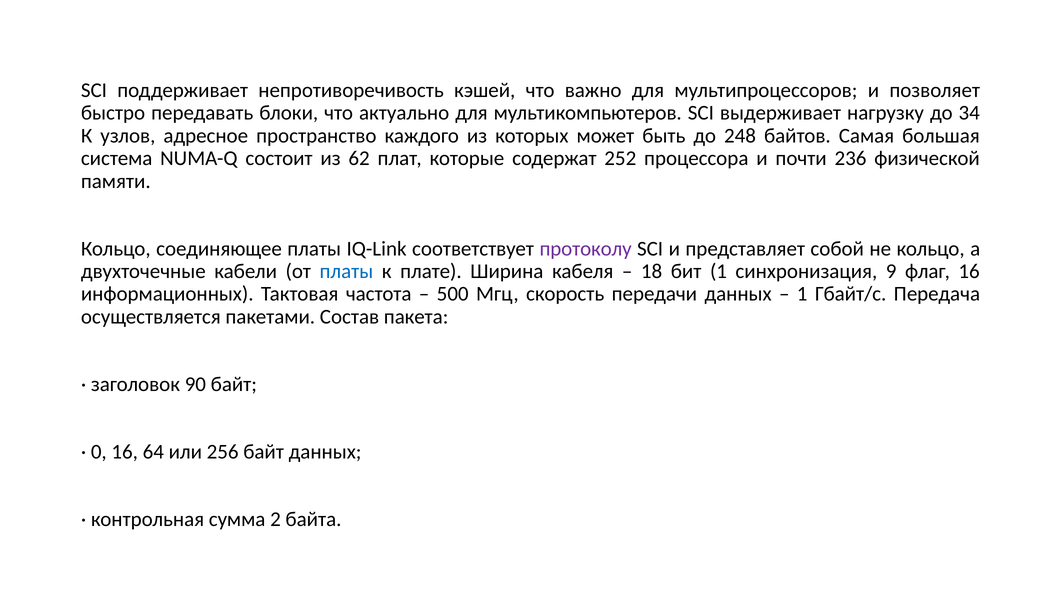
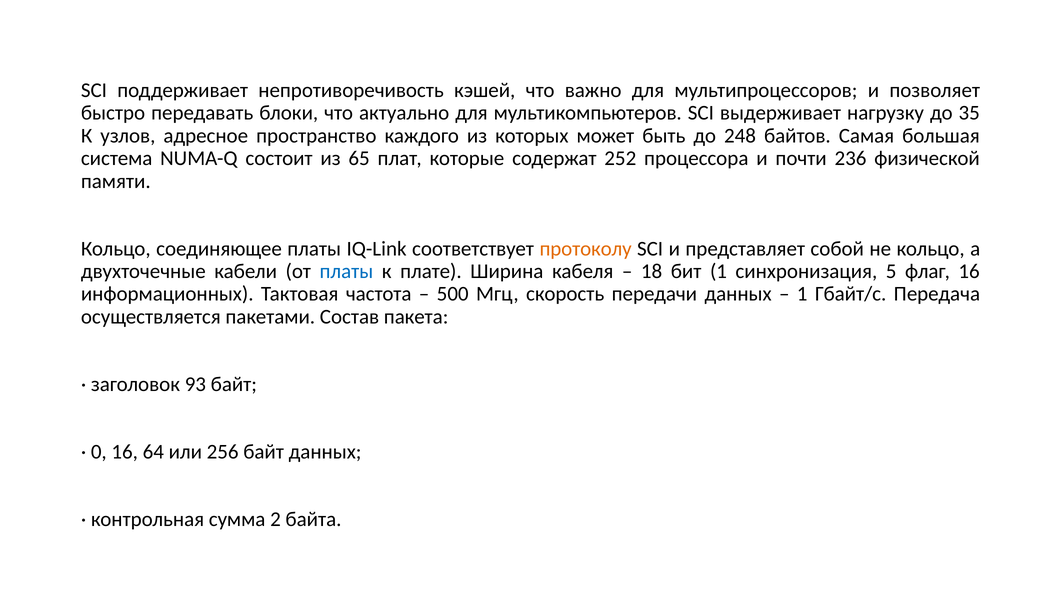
34: 34 -> 35
62: 62 -> 65
протоколу colour: purple -> orange
9: 9 -> 5
90: 90 -> 93
